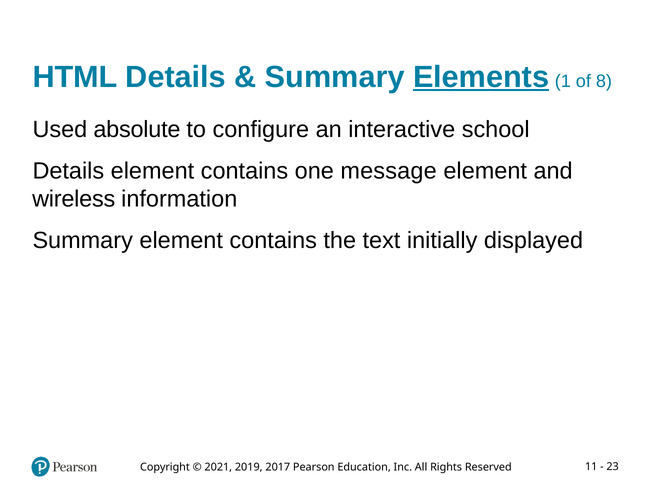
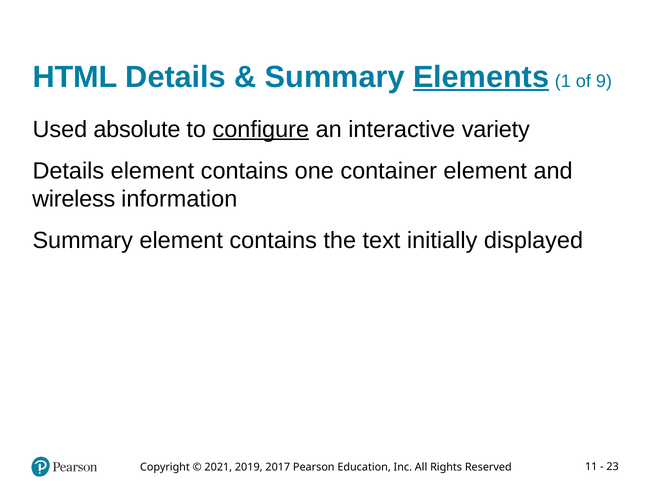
8: 8 -> 9
configure underline: none -> present
school: school -> variety
message: message -> container
